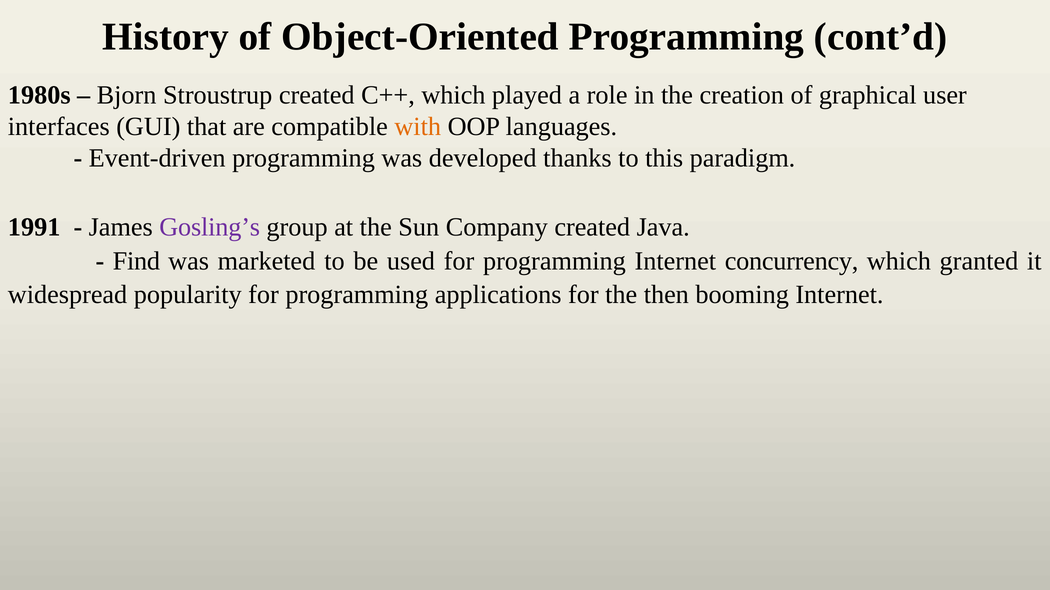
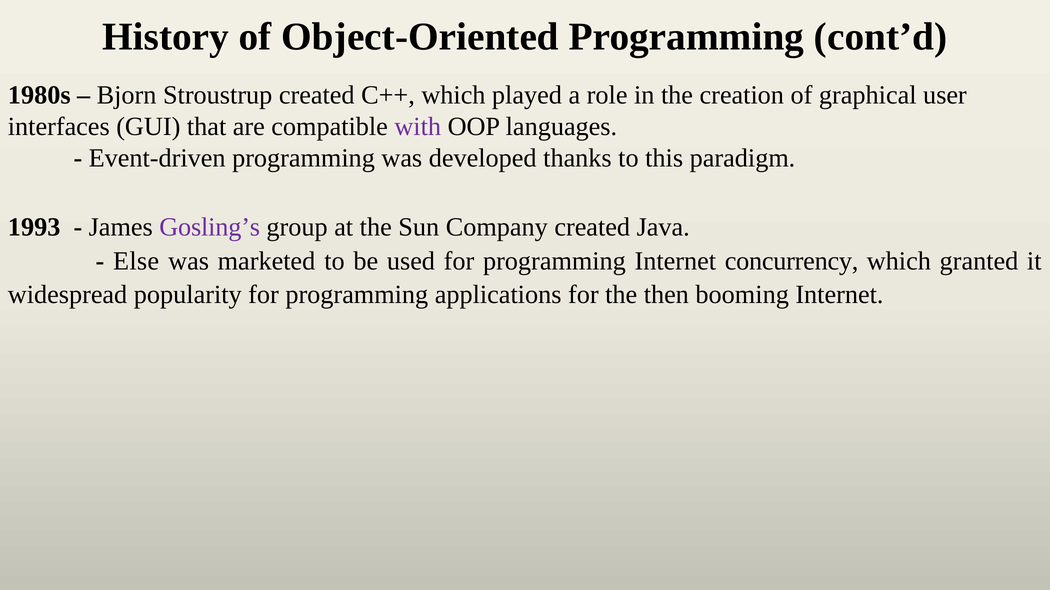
with colour: orange -> purple
1991: 1991 -> 1993
Find: Find -> Else
